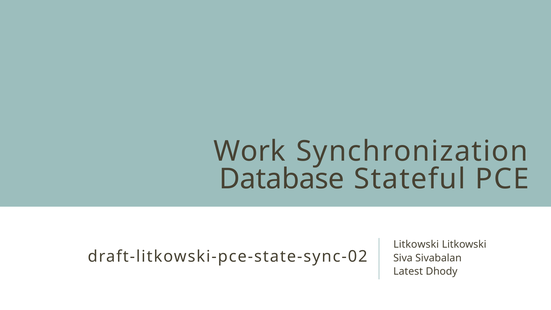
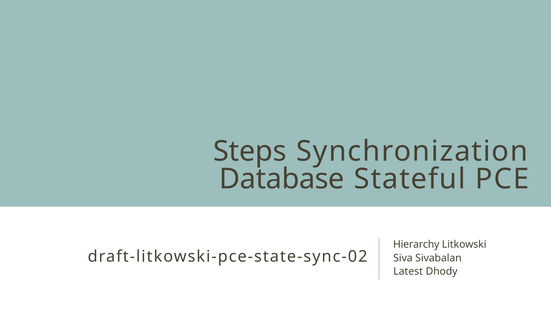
Work: Work -> Steps
Litkowski at (416, 244): Litkowski -> Hierarchy
